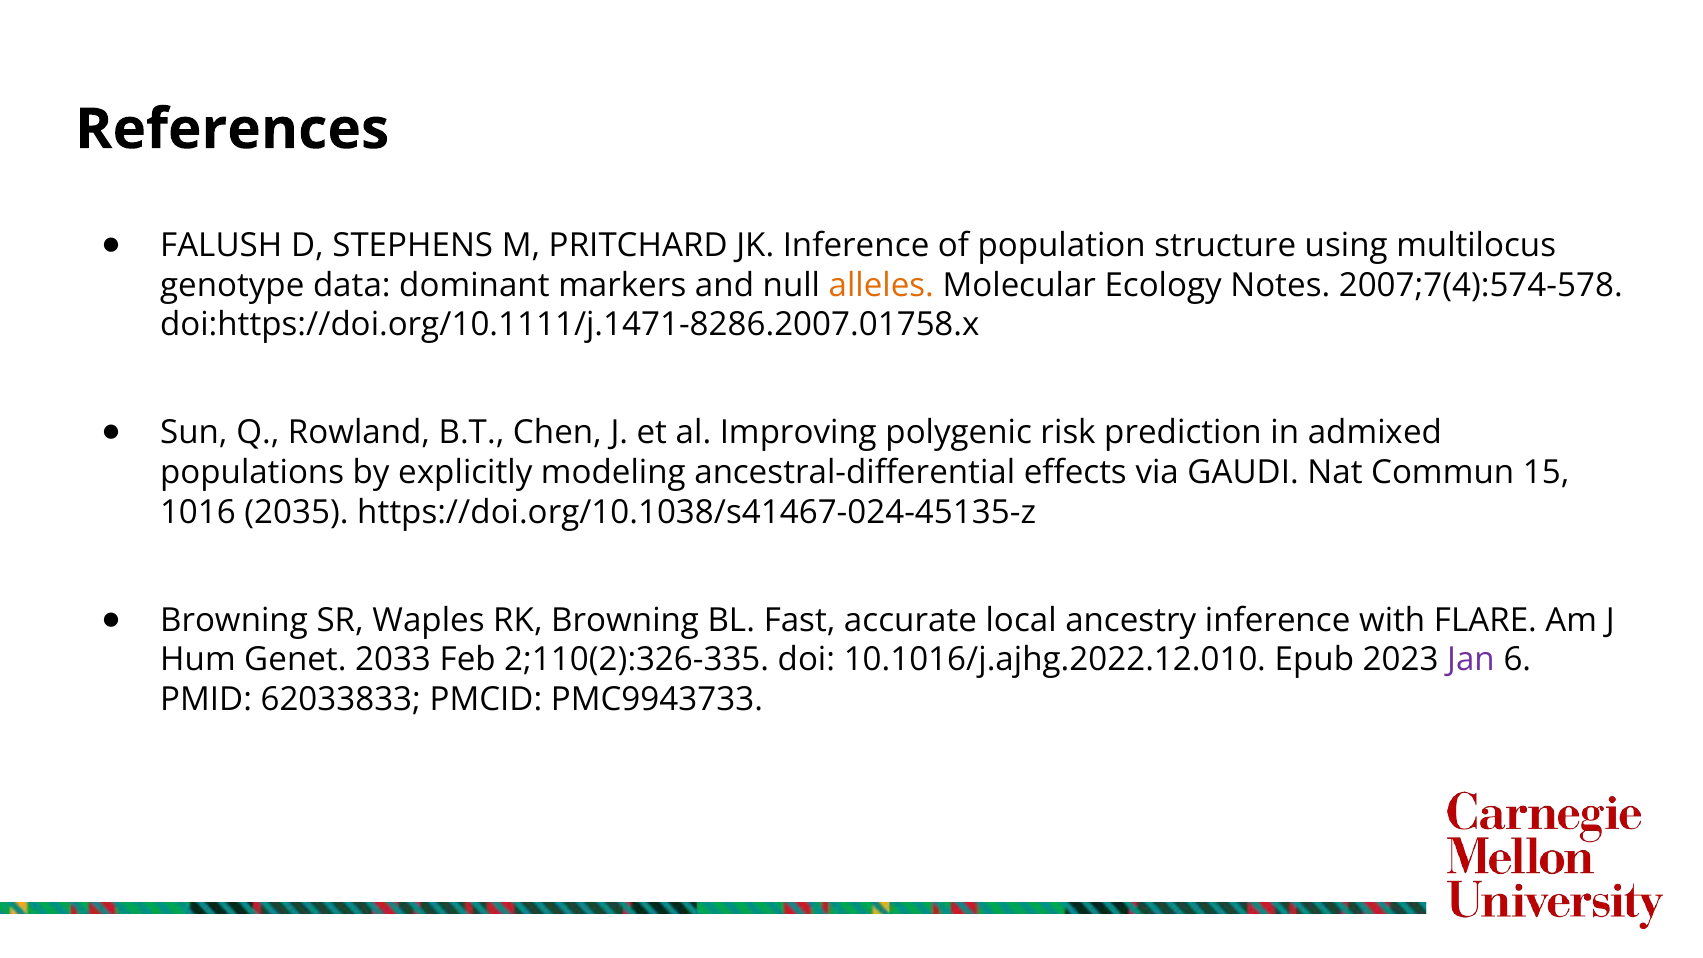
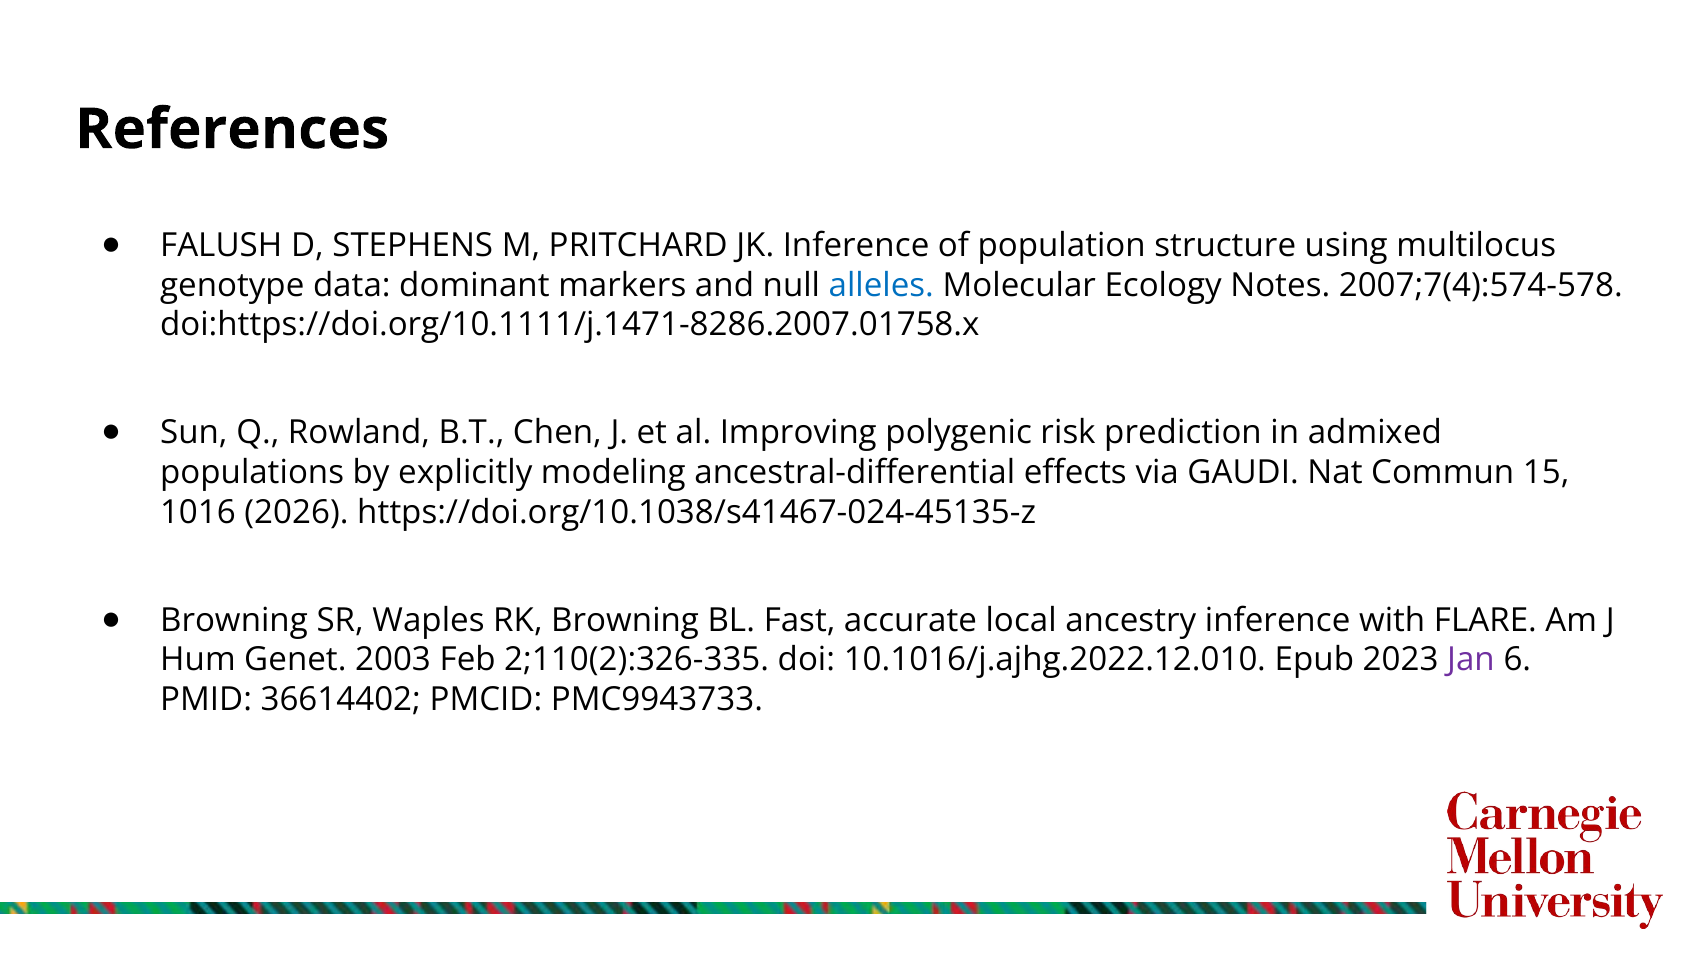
alleles colour: orange -> blue
2035: 2035 -> 2026
2033: 2033 -> 2003
62033833: 62033833 -> 36614402
